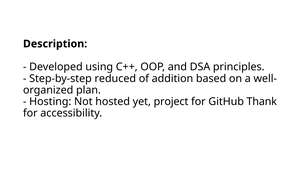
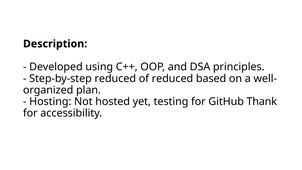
of addition: addition -> reduced
project: project -> testing
